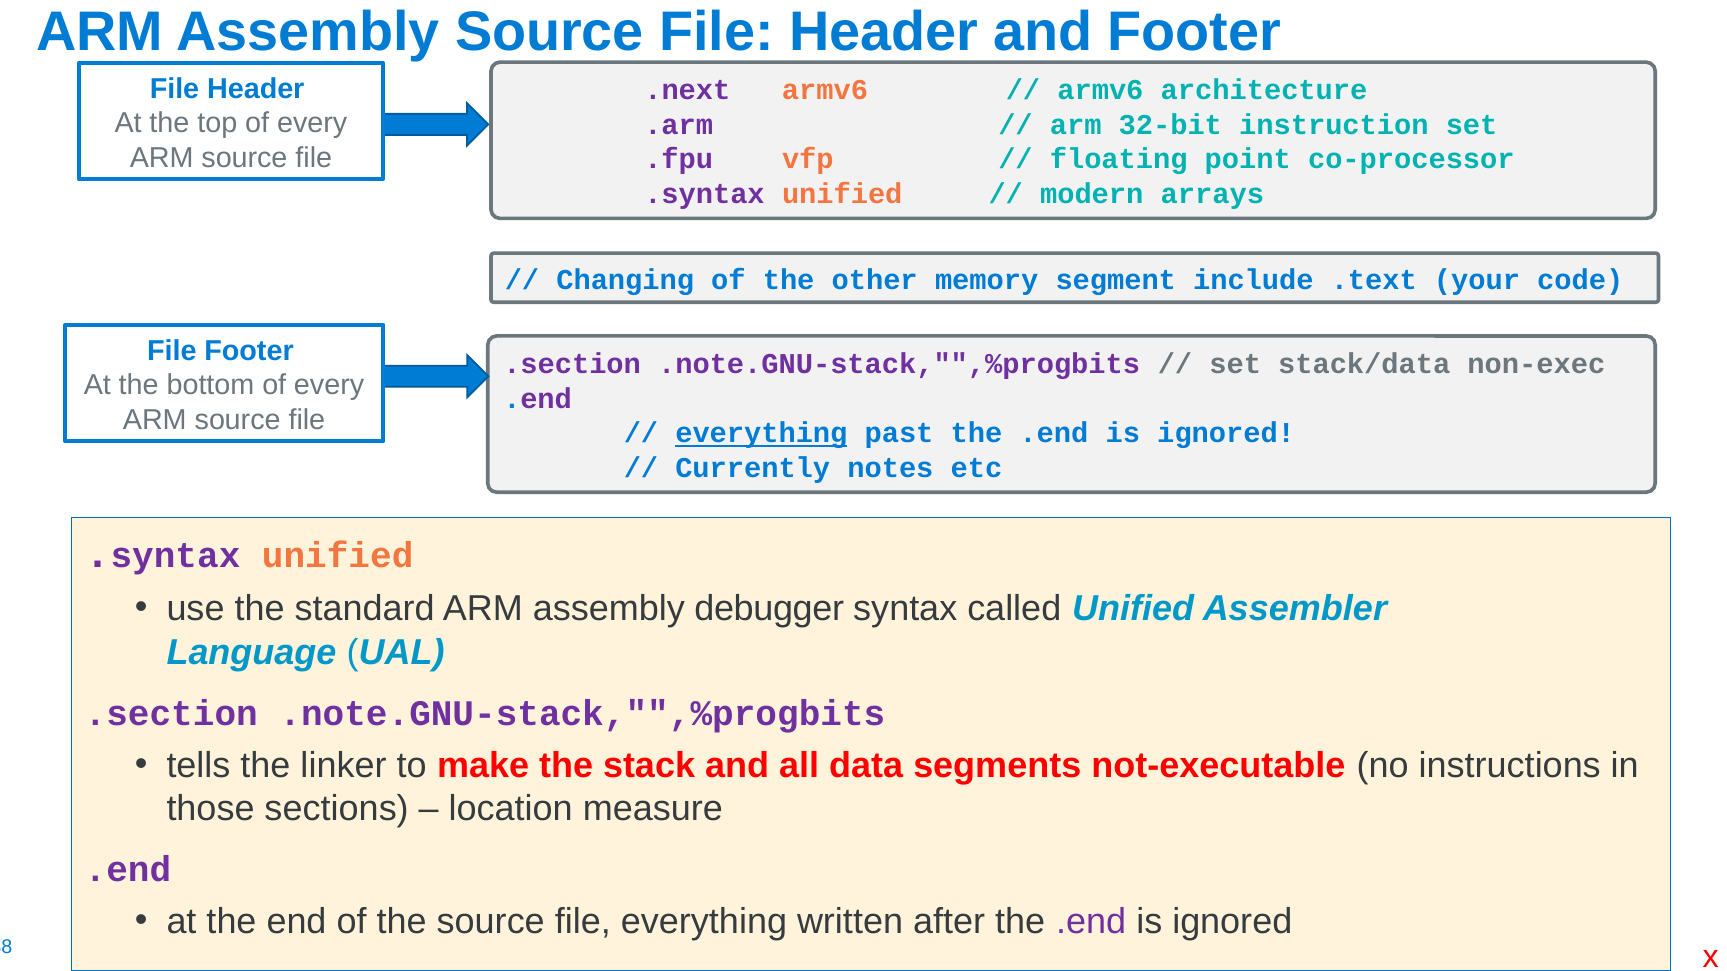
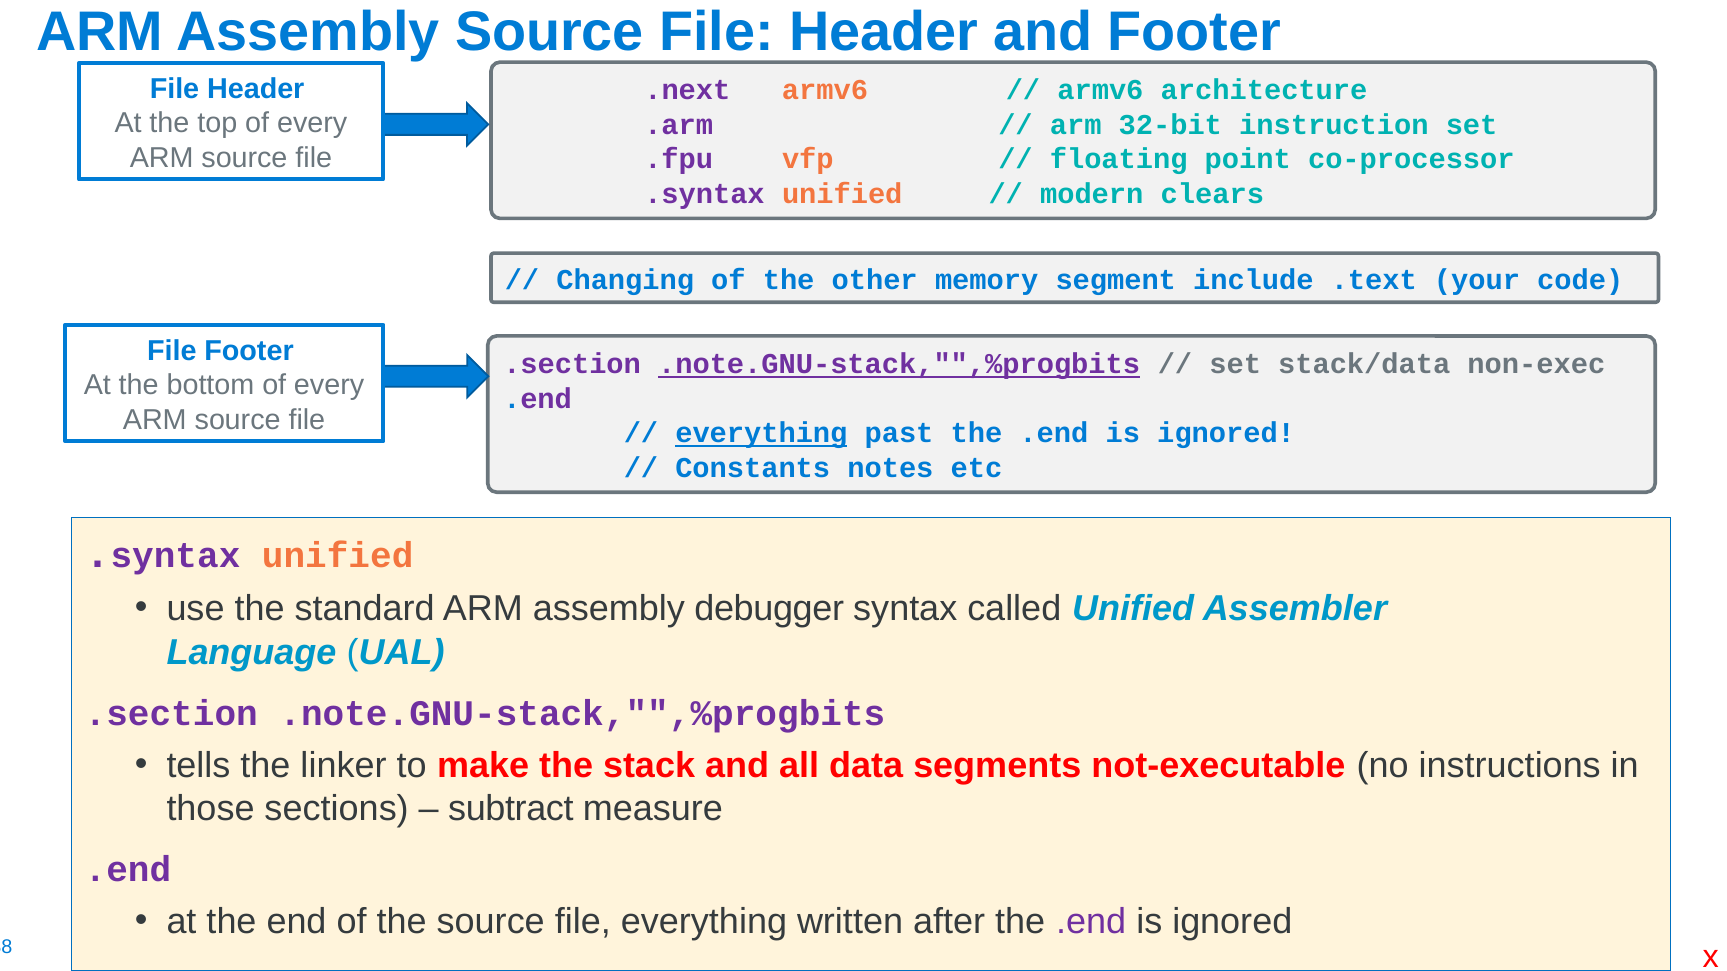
arrays: arrays -> clears
.note.GNU-stack,"",%progbits at (899, 364) underline: none -> present
Currently: Currently -> Constants
location: location -> subtract
